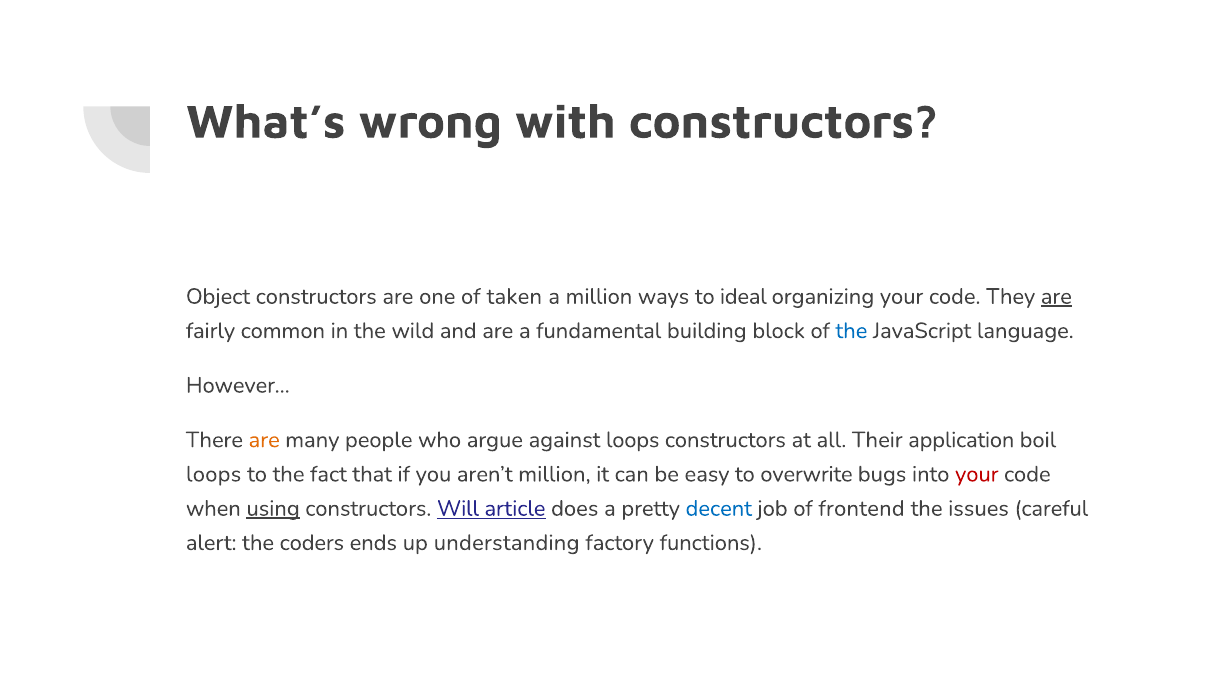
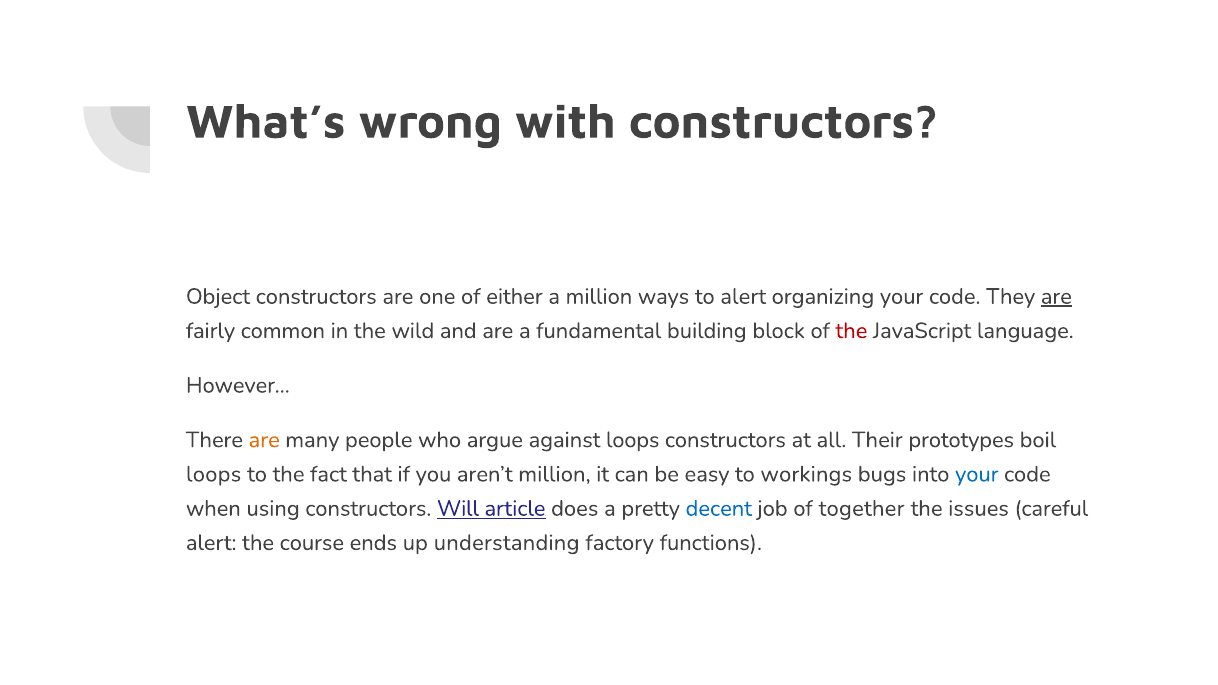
taken: taken -> either
to ideal: ideal -> alert
the at (851, 331) colour: blue -> red
application: application -> prototypes
overwrite: overwrite -> workings
your at (977, 474) colour: red -> blue
using underline: present -> none
frontend: frontend -> together
coders: coders -> course
